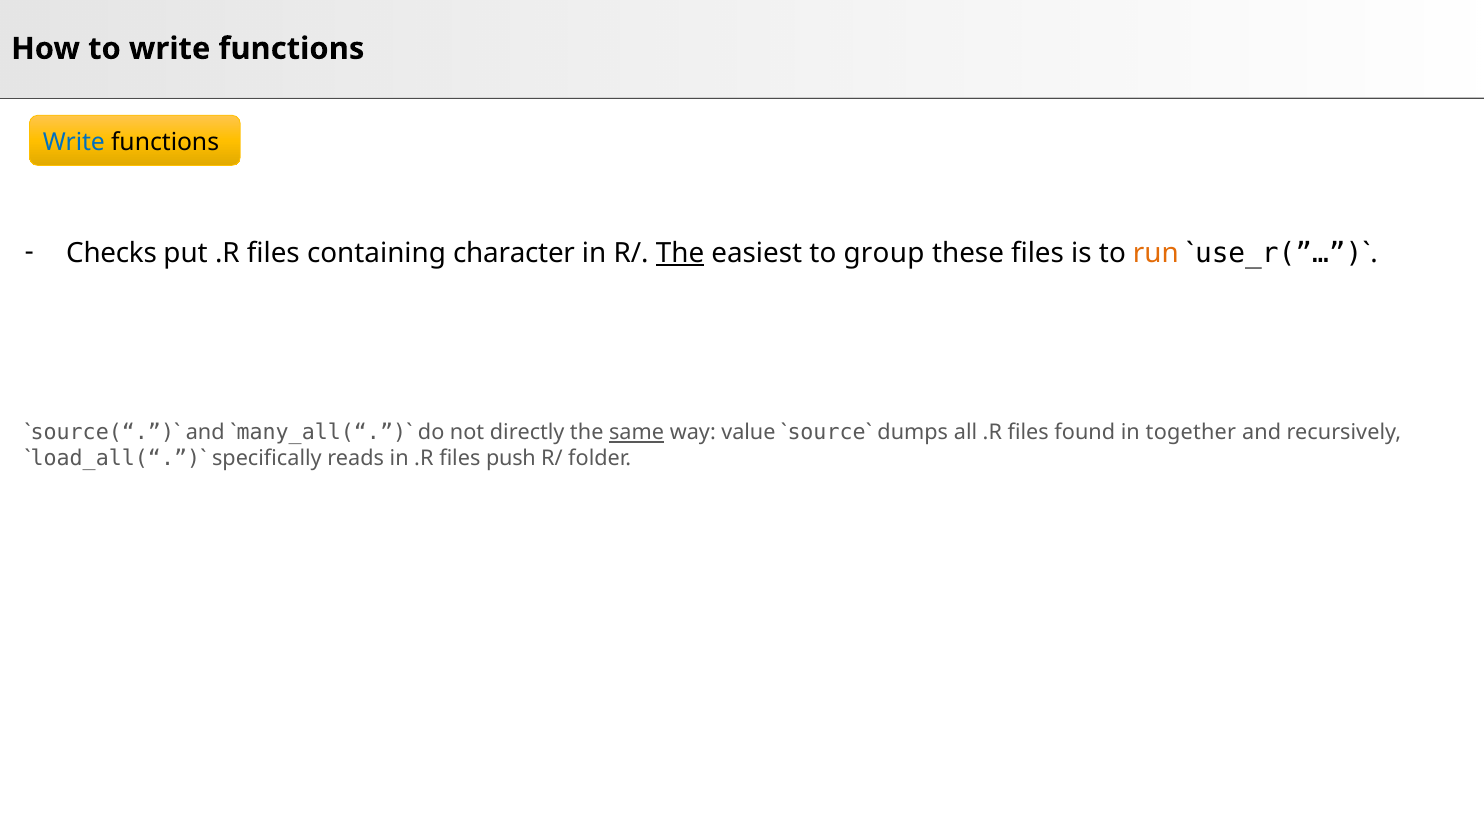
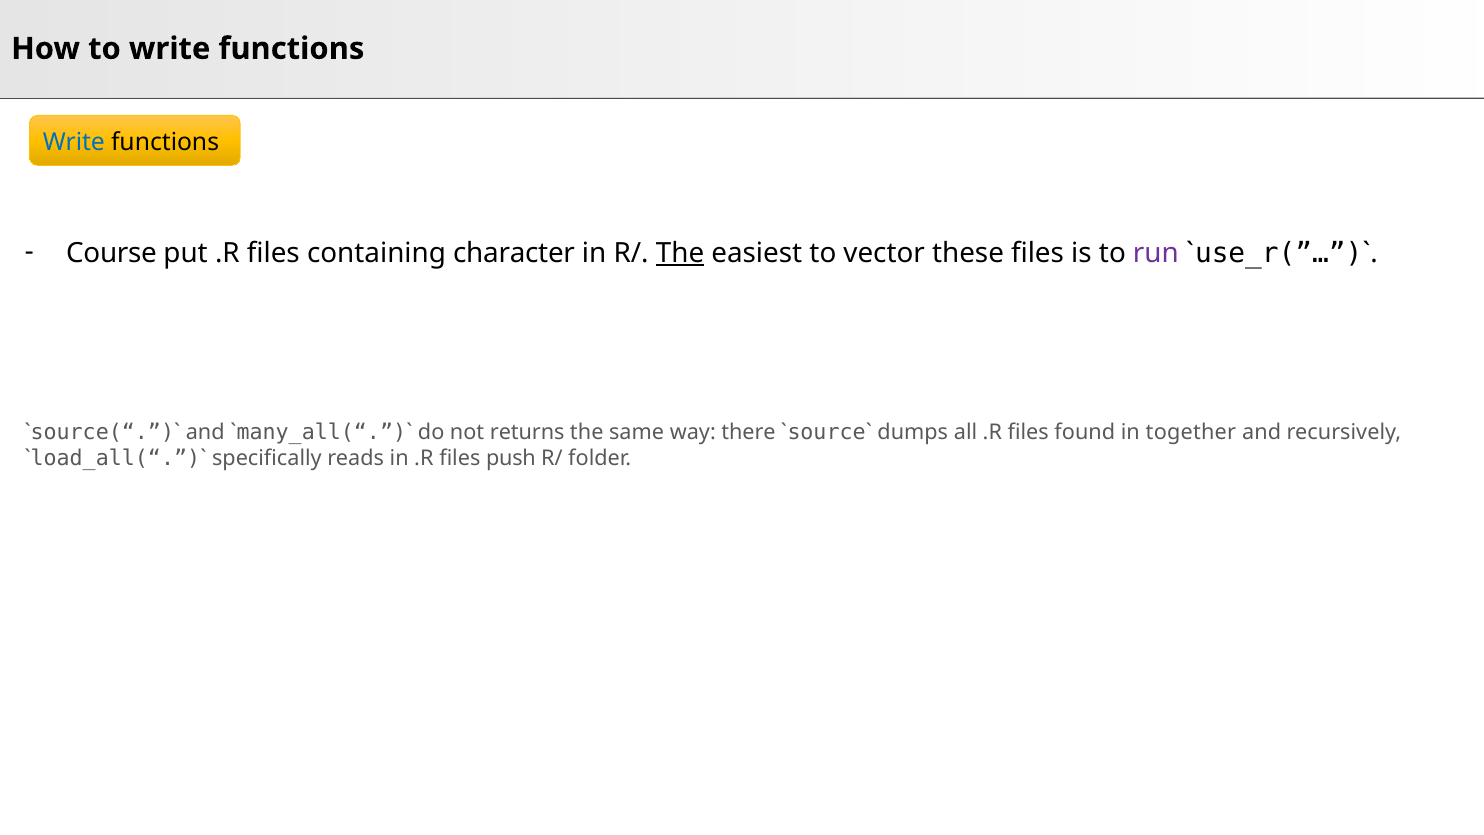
Checks: Checks -> Course
group: group -> vector
run colour: orange -> purple
directly: directly -> returns
same underline: present -> none
value: value -> there
